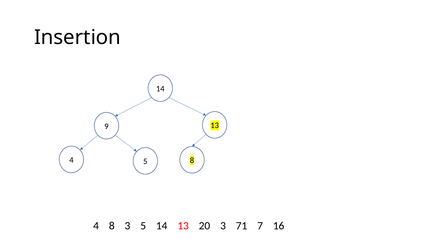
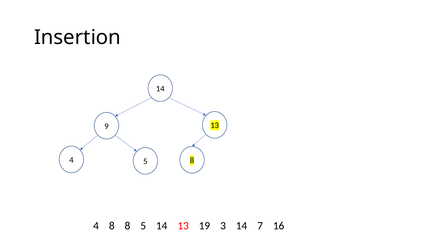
8 3: 3 -> 8
20: 20 -> 19
3 71: 71 -> 14
